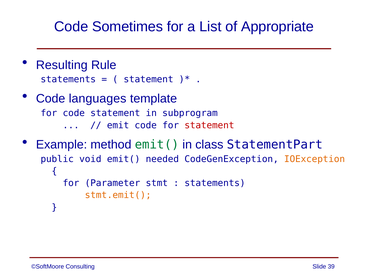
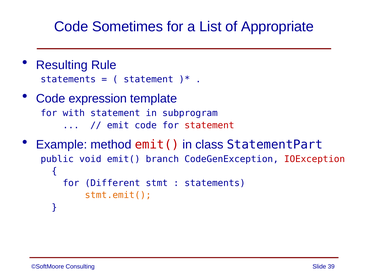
languages: languages -> expression
for code: code -> with
emit( at (157, 144) colour: green -> red
needed: needed -> branch
IOException colour: orange -> red
Parameter: Parameter -> Different
